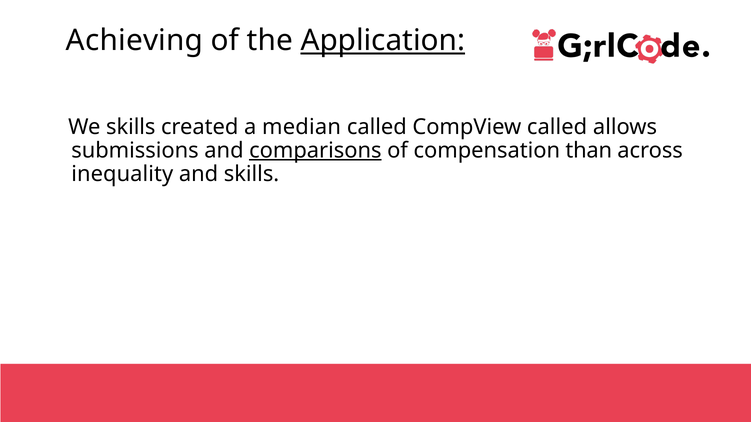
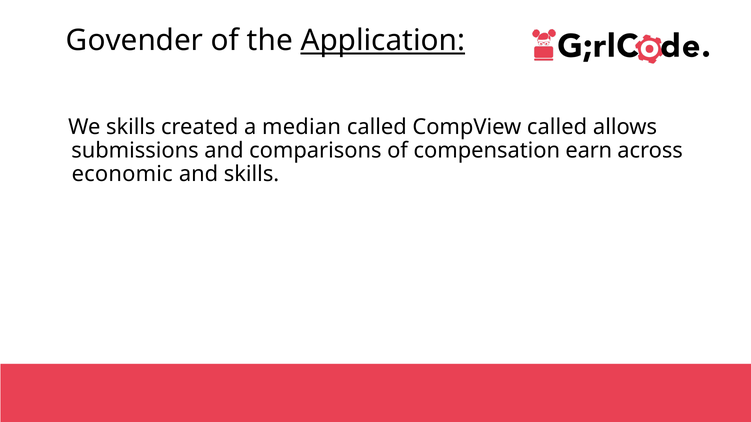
Achieving: Achieving -> Govender
comparisons underline: present -> none
than: than -> earn
inequality: inequality -> economic
